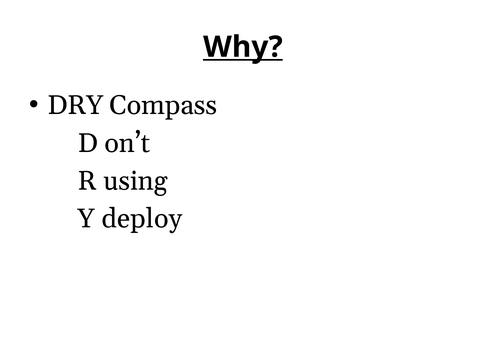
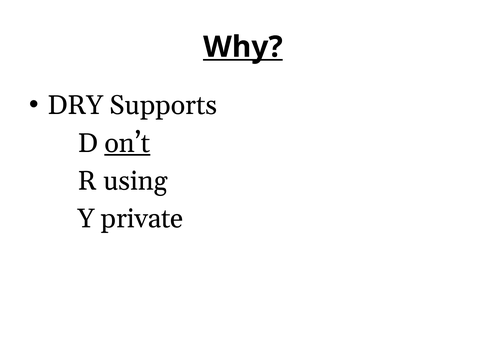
Compass: Compass -> Supports
on’t underline: none -> present
deploy: deploy -> private
